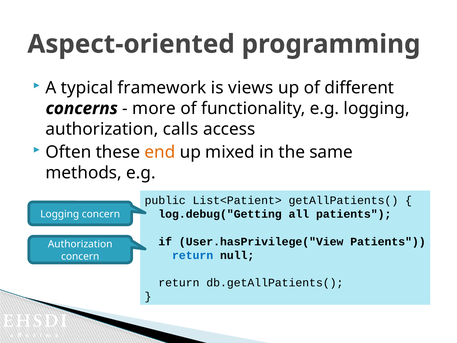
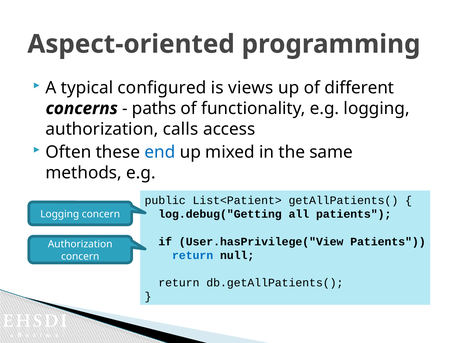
framework: framework -> configured
more: more -> paths
end colour: orange -> blue
